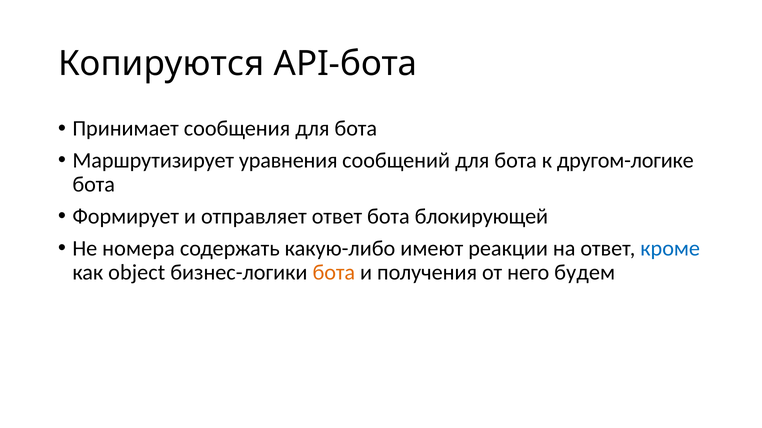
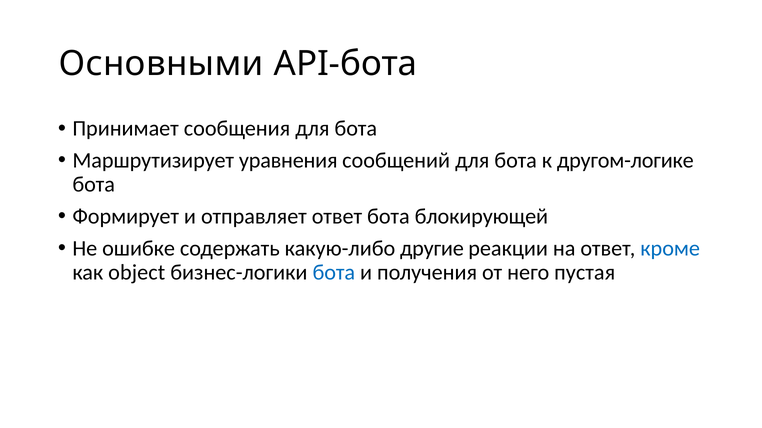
Копируются: Копируются -> Основными
номера: номера -> ошибке
имеют: имеют -> другие
бота at (334, 273) colour: orange -> blue
будем: будем -> пустая
